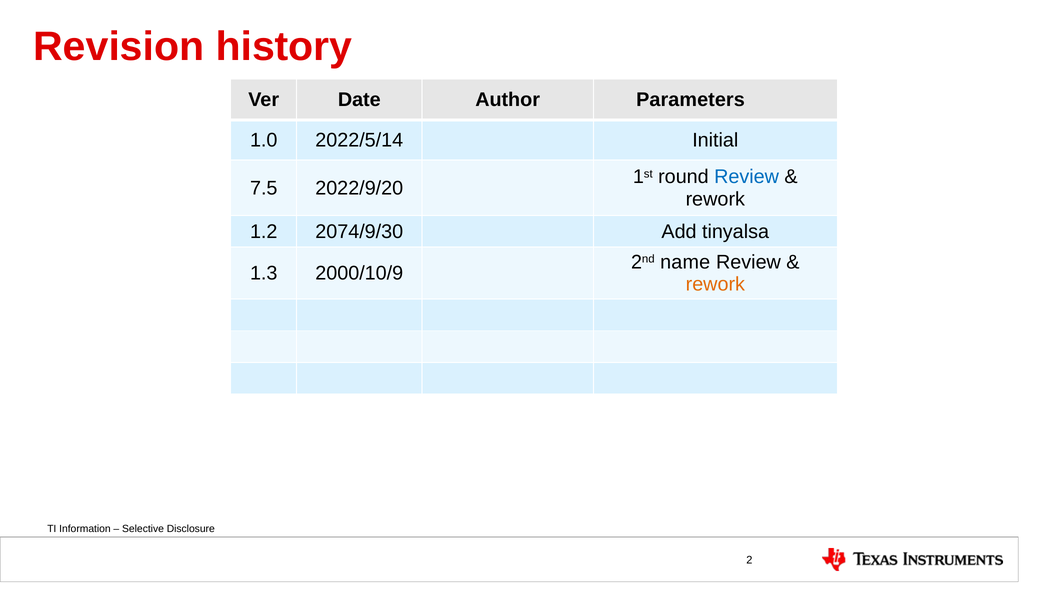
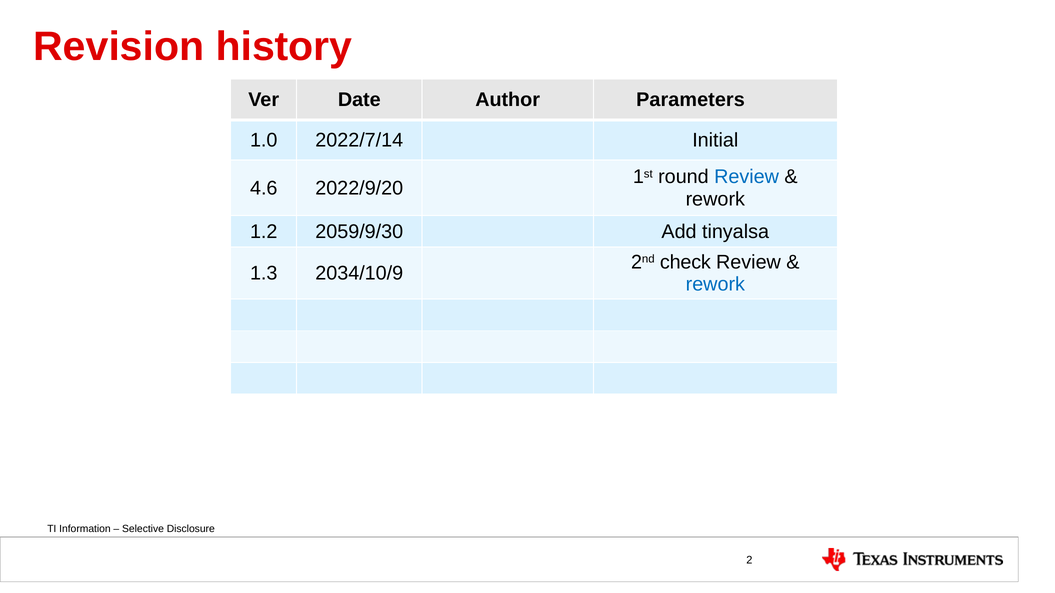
2022/5/14: 2022/5/14 -> 2022/7/14
7.5: 7.5 -> 4.6
2074/9/30: 2074/9/30 -> 2059/9/30
name: name -> check
2000/10/9: 2000/10/9 -> 2034/10/9
rework at (715, 285) colour: orange -> blue
